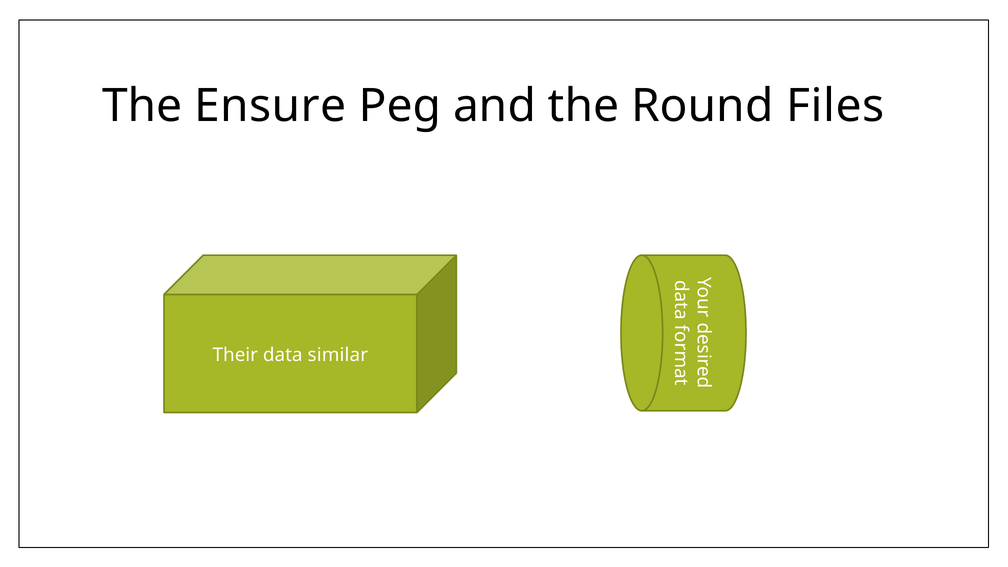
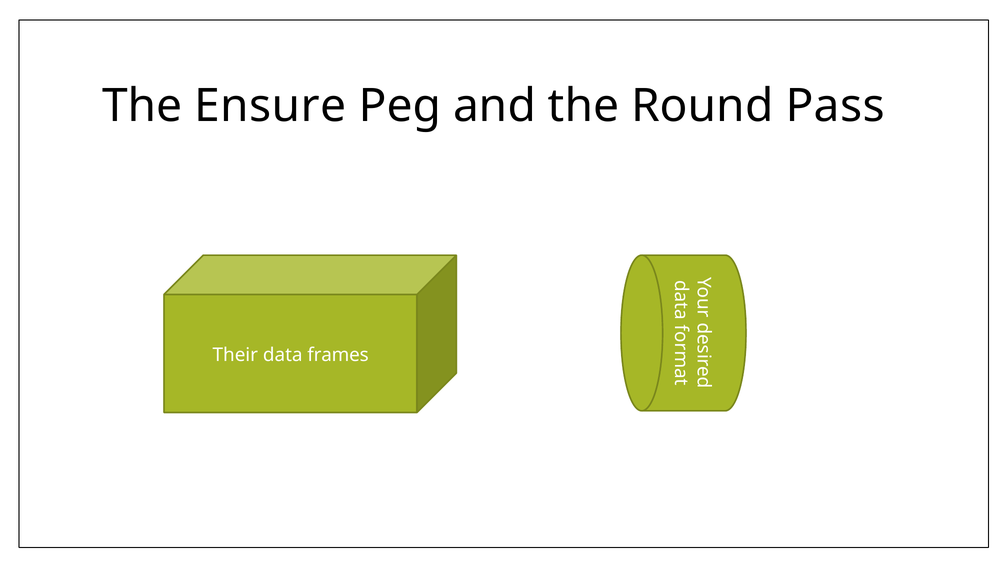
Files: Files -> Pass
similar: similar -> frames
